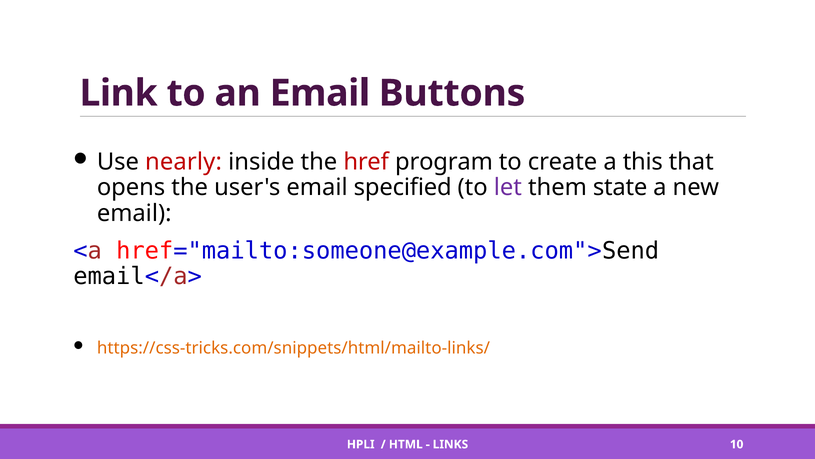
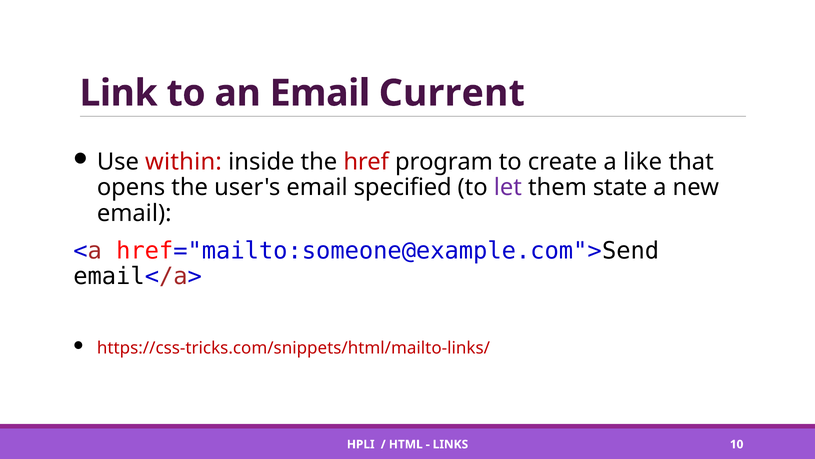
Buttons: Buttons -> Current
nearly: nearly -> within
this: this -> like
https://css-tricks.com/snippets/html/mailto-links/ colour: orange -> red
